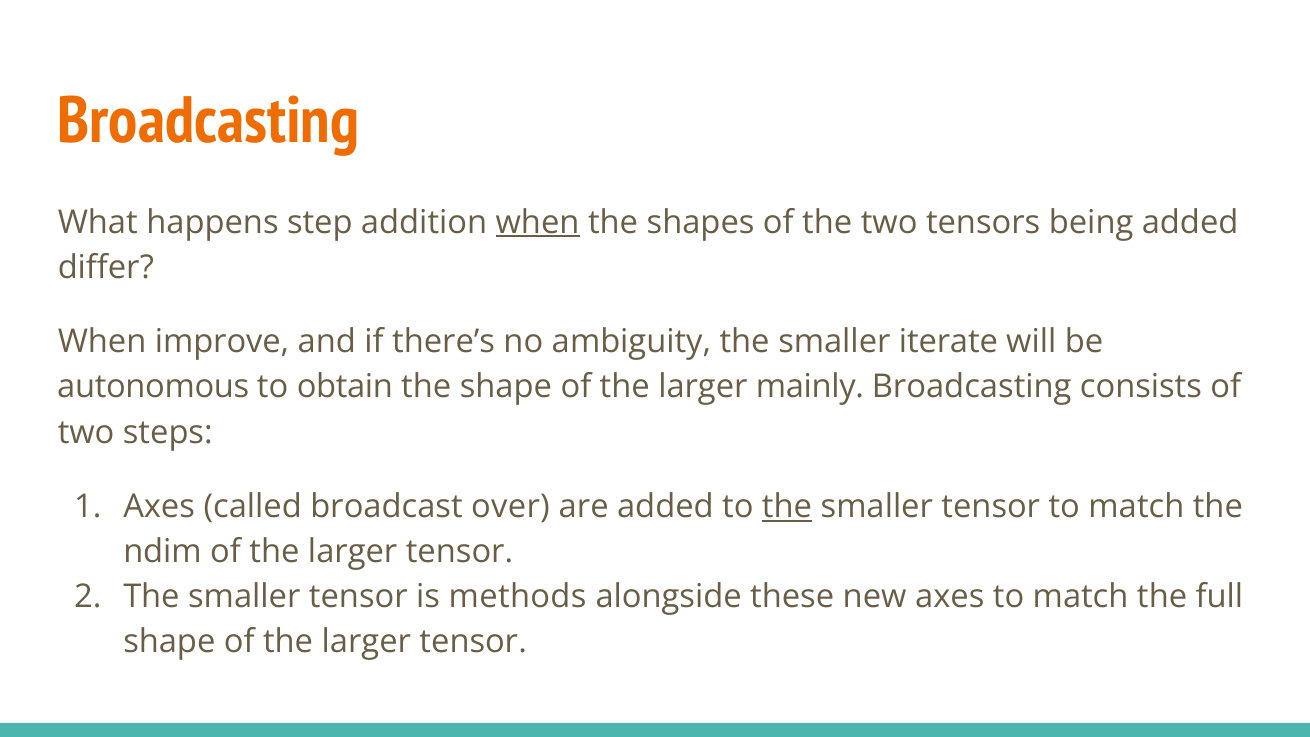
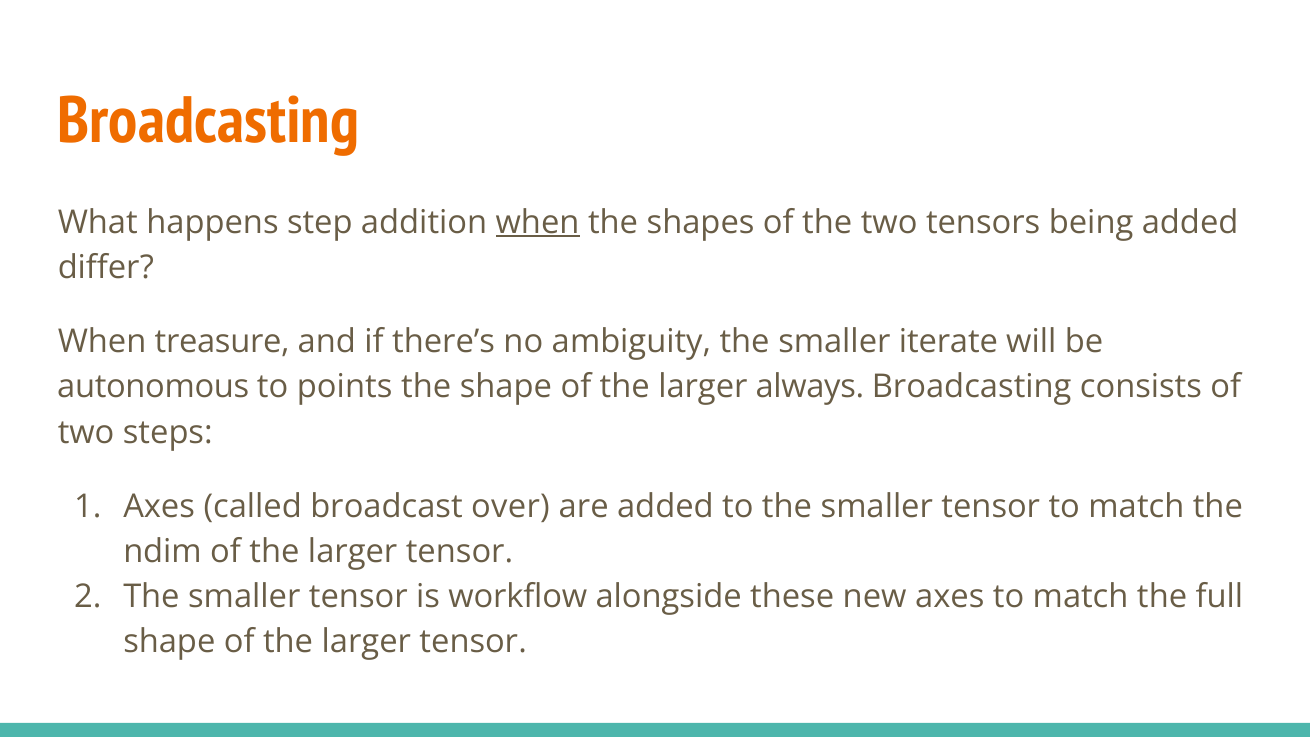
improve: improve -> treasure
obtain: obtain -> points
mainly: mainly -> always
the at (787, 506) underline: present -> none
methods: methods -> workflow
